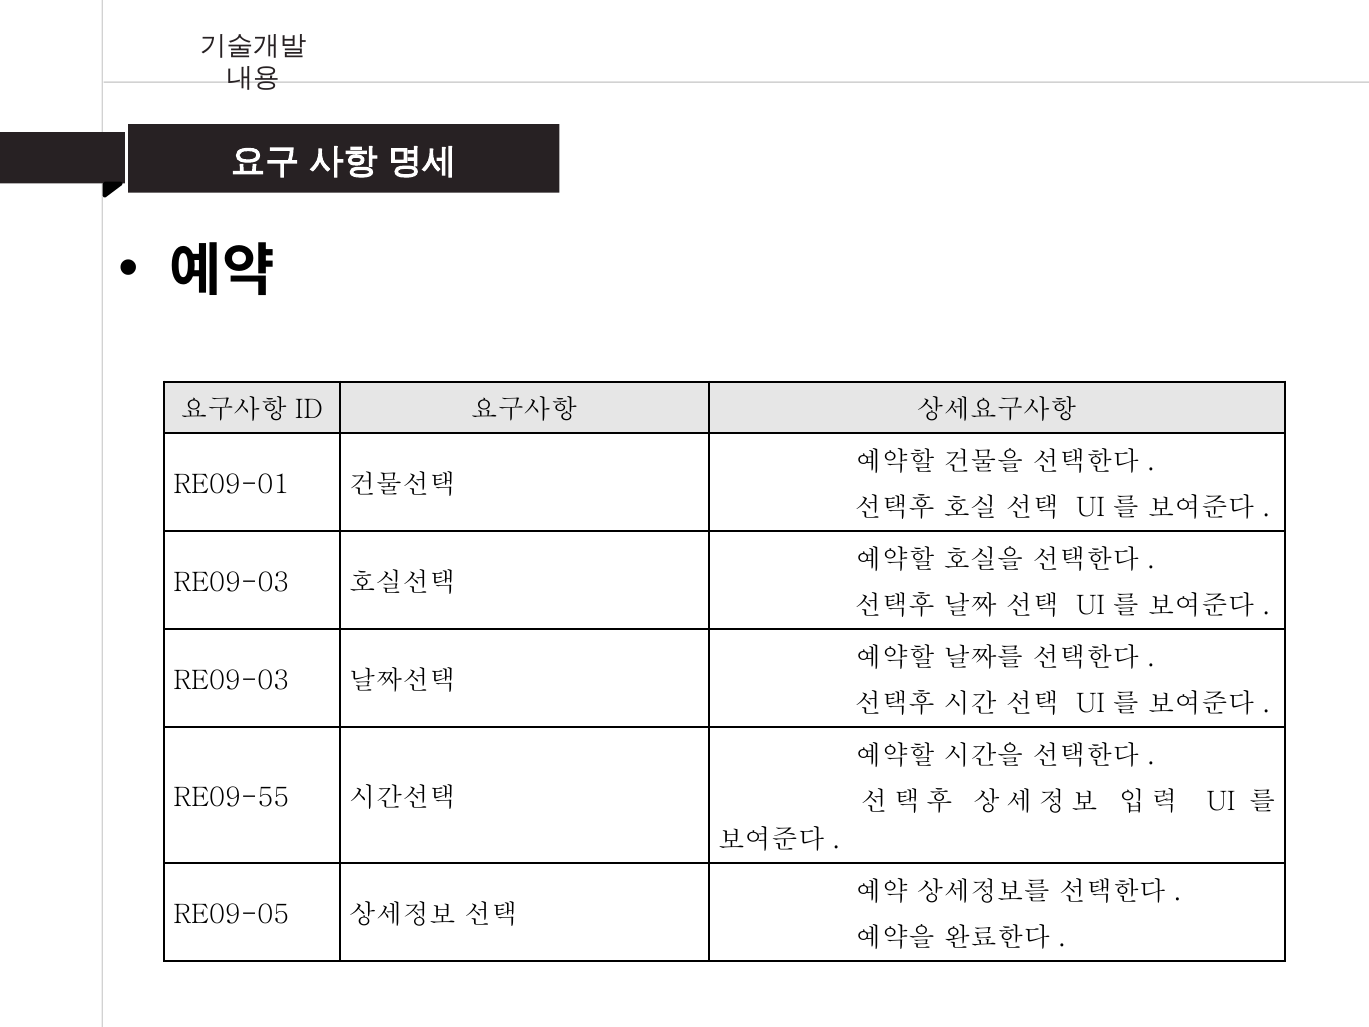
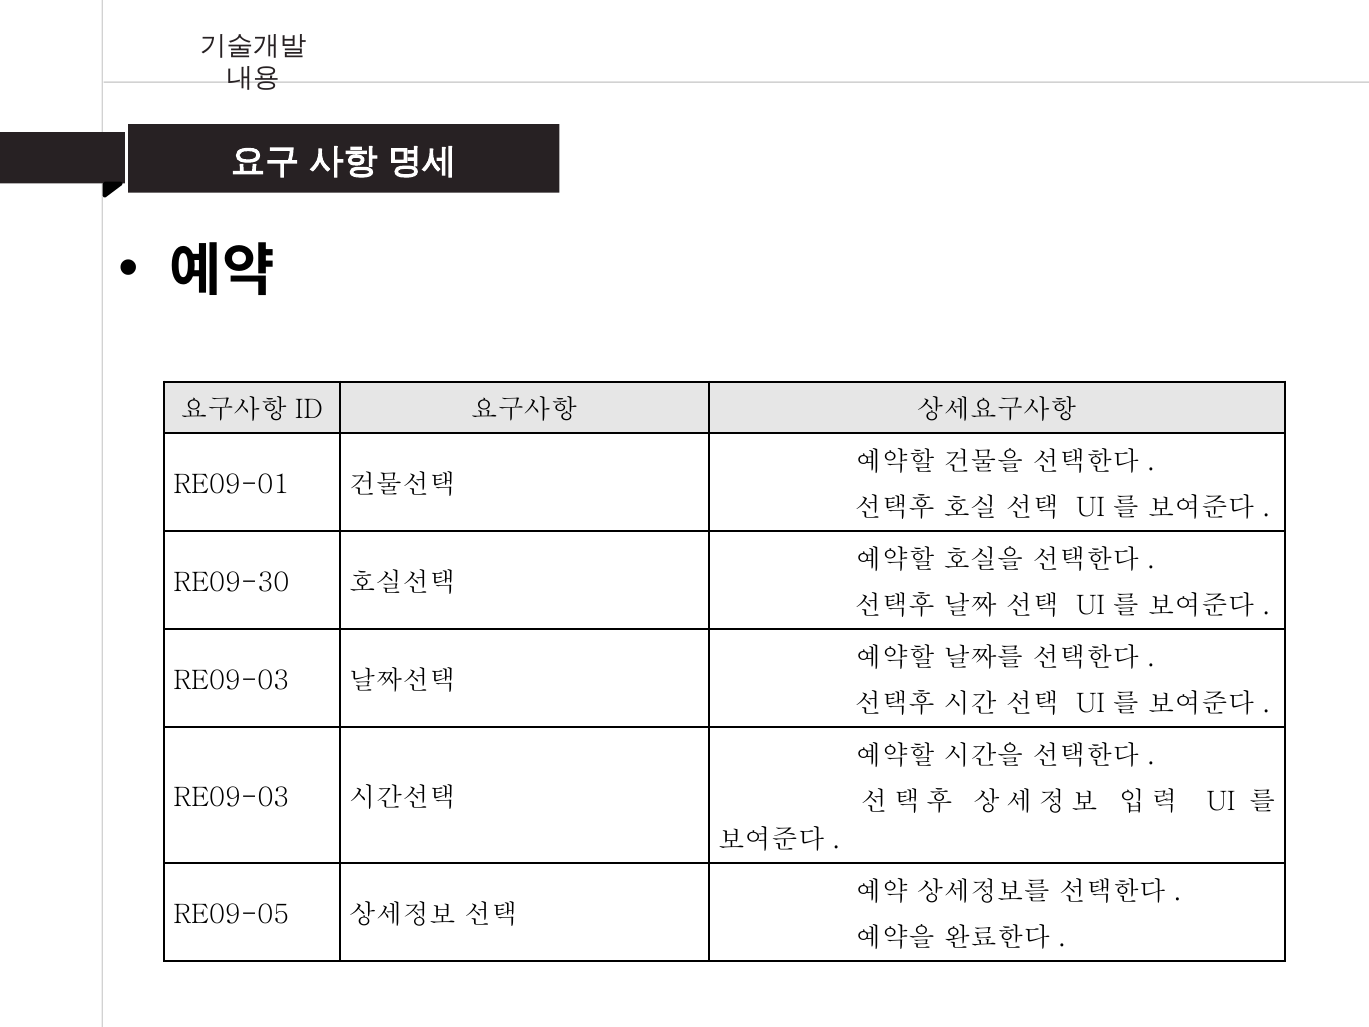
RE09-03 at (231, 583): RE09-03 -> RE09-30
RE09-55 at (231, 798): RE09-55 -> RE09-03
